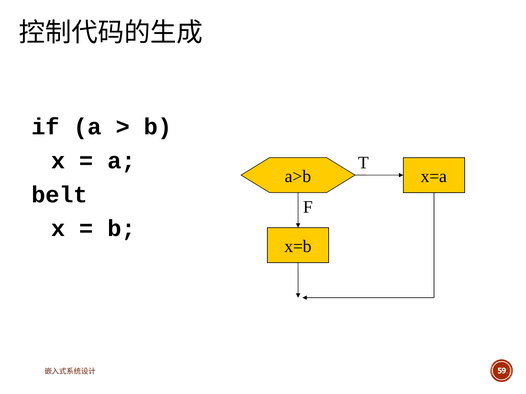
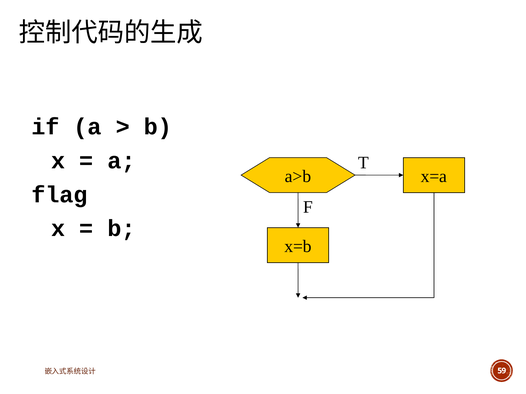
belt: belt -> flag
